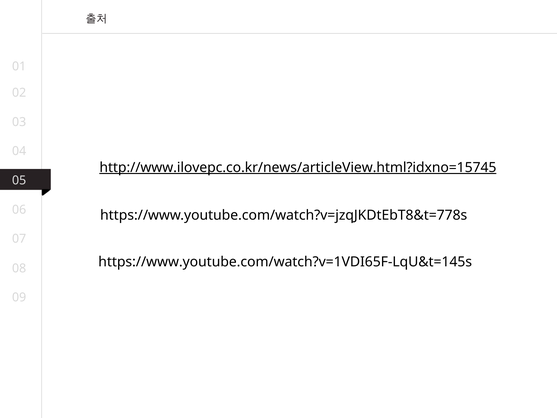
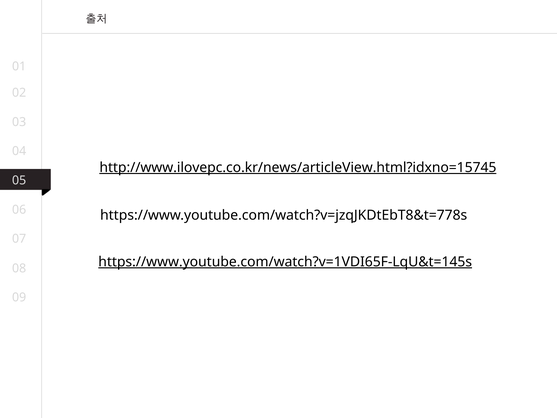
https://www.youtube.com/watch?v=1VDI65F-LqU&t=145s underline: none -> present
